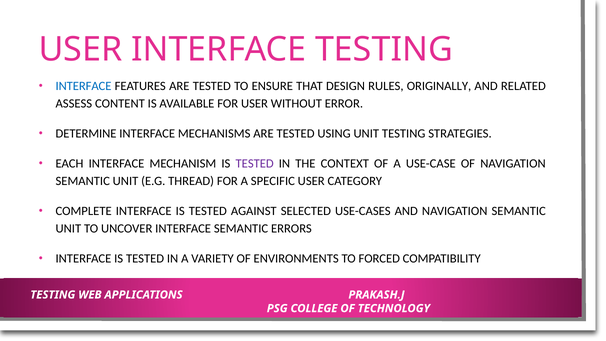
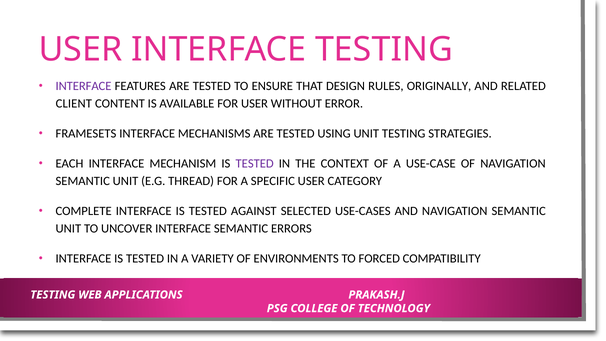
INTERFACE at (83, 86) colour: blue -> purple
ASSESS: ASSESS -> CLIENT
DETERMINE: DETERMINE -> FRAMESETS
